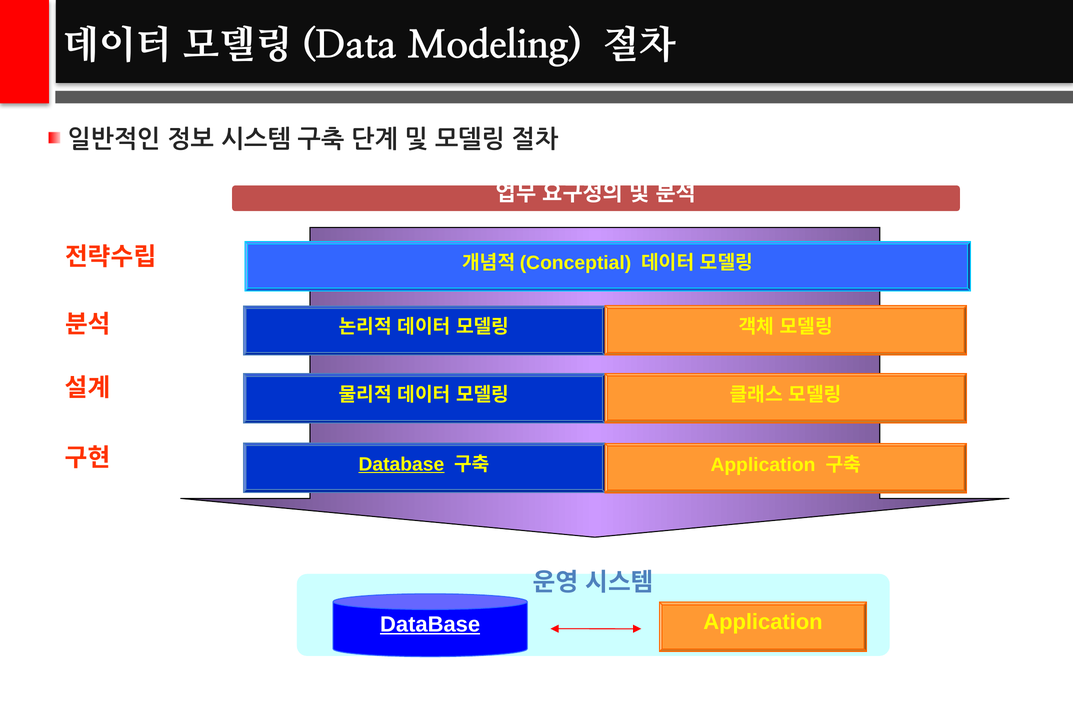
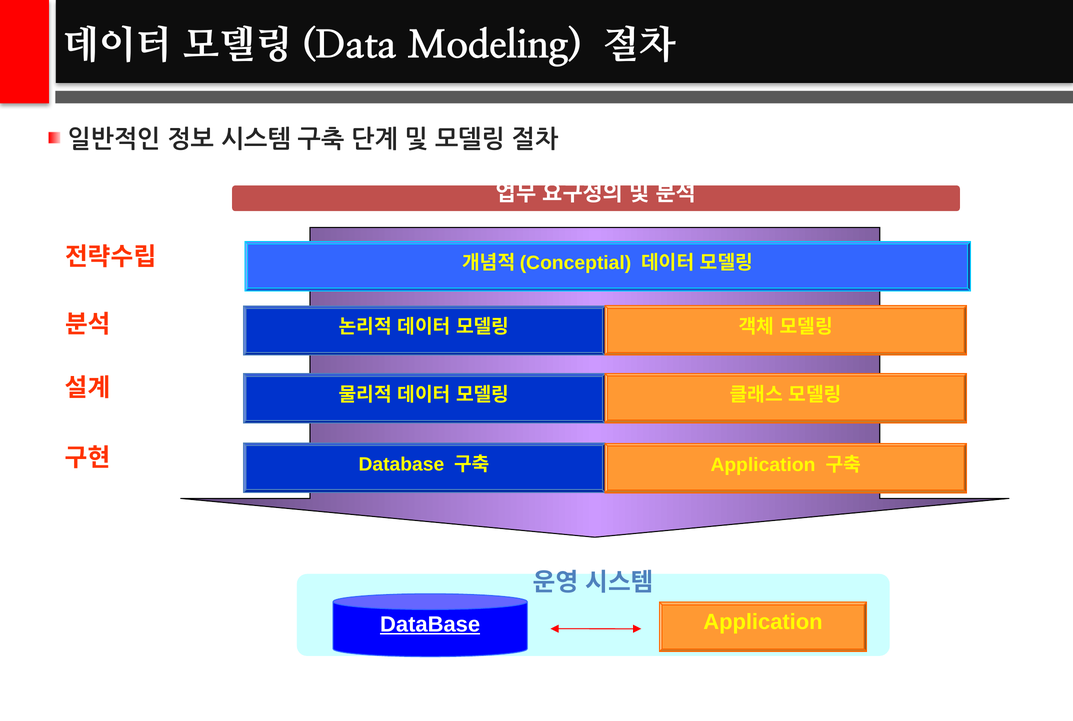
Database at (401, 465) underline: present -> none
